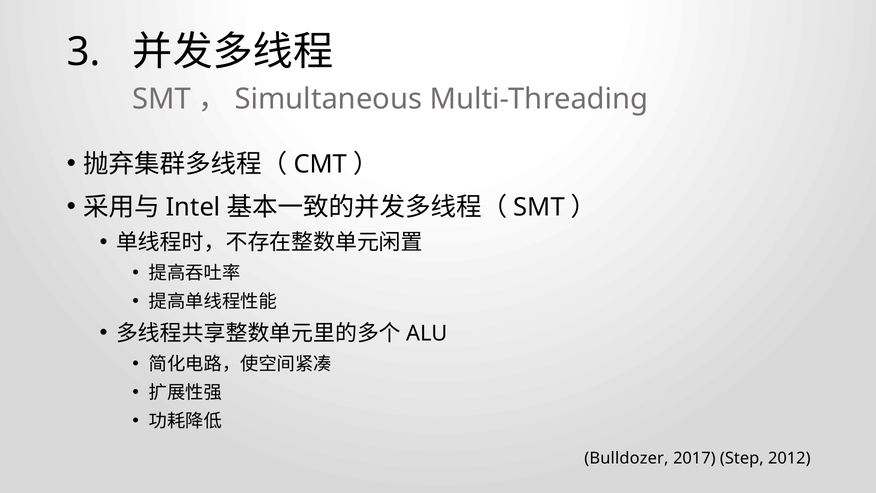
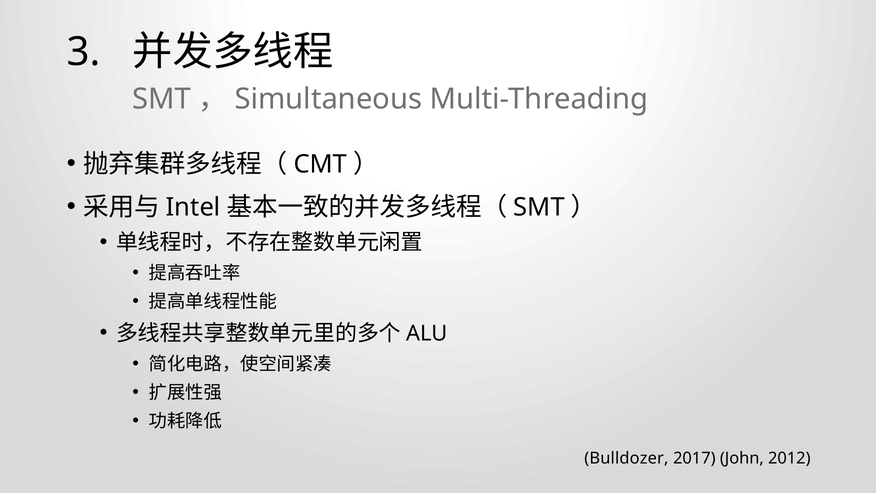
Step: Step -> John
